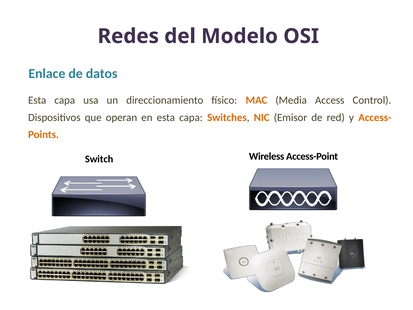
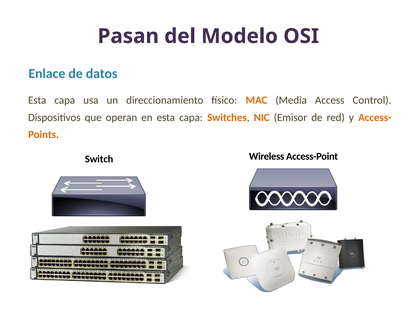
Redes: Redes -> Pasan
